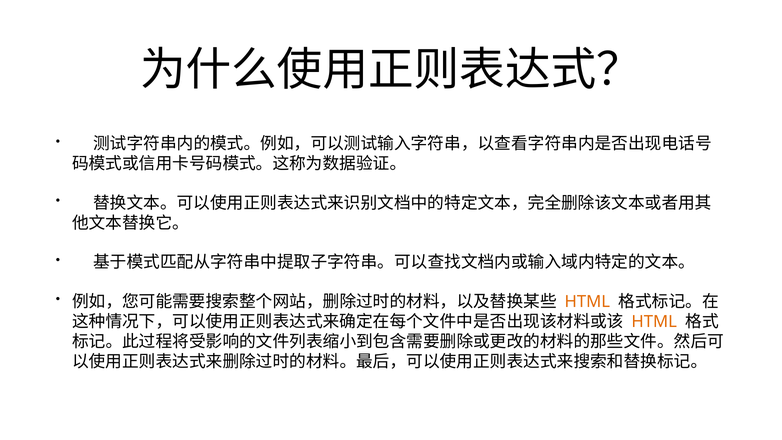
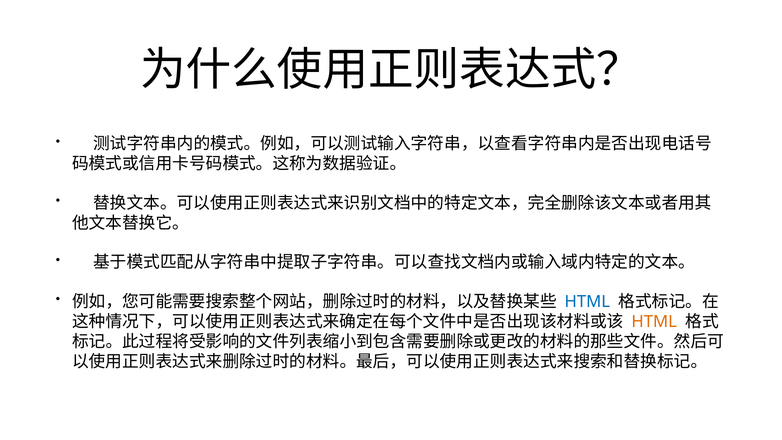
HTML at (587, 301) colour: orange -> blue
